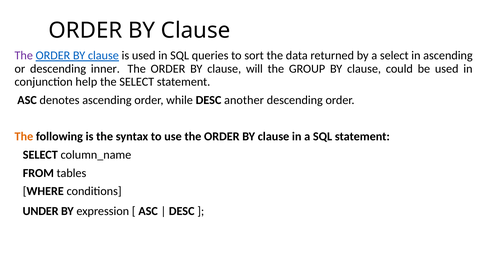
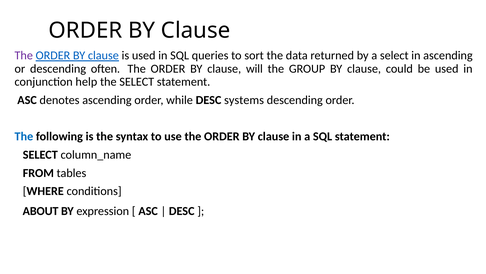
inner: inner -> often
another: another -> systems
The at (24, 136) colour: orange -> blue
UNDER: UNDER -> ABOUT
